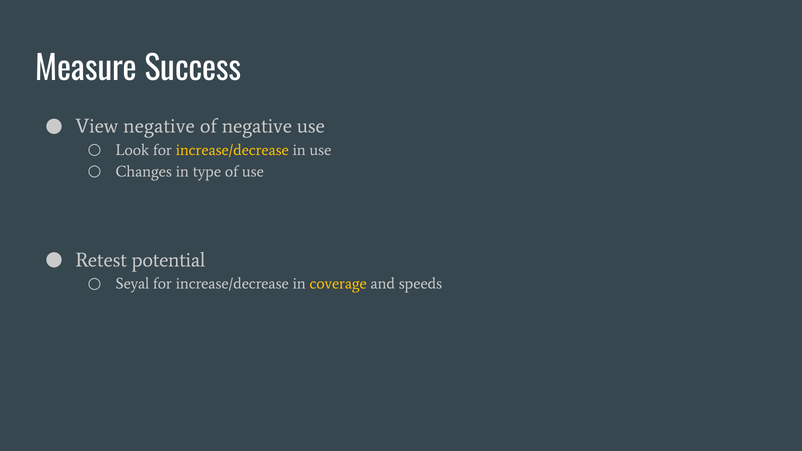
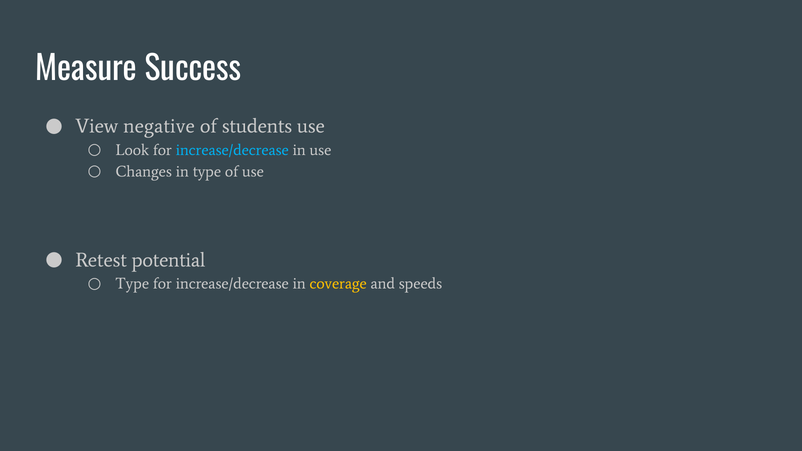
of negative: negative -> students
increase/decrease at (232, 150) colour: yellow -> light blue
Seyal at (132, 284): Seyal -> Type
